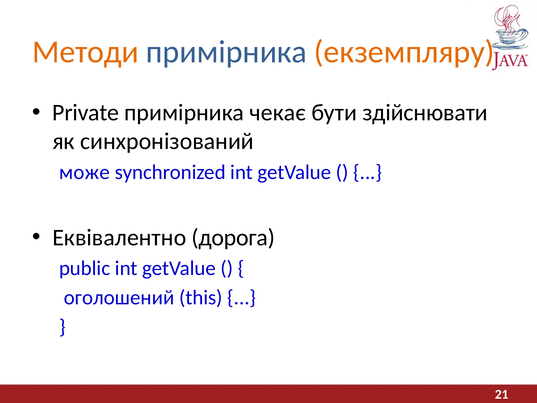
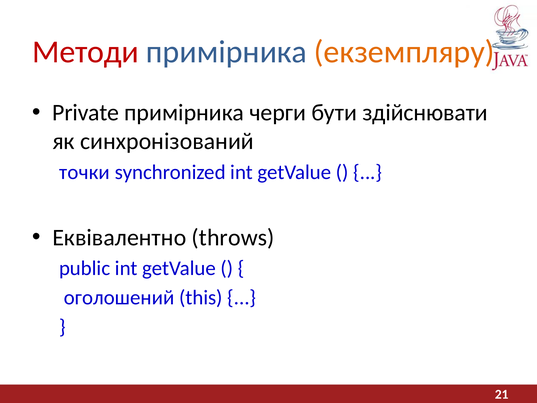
Методи colour: orange -> red
чекає: чекає -> черги
може: може -> точки
дорога: дорога -> throws
